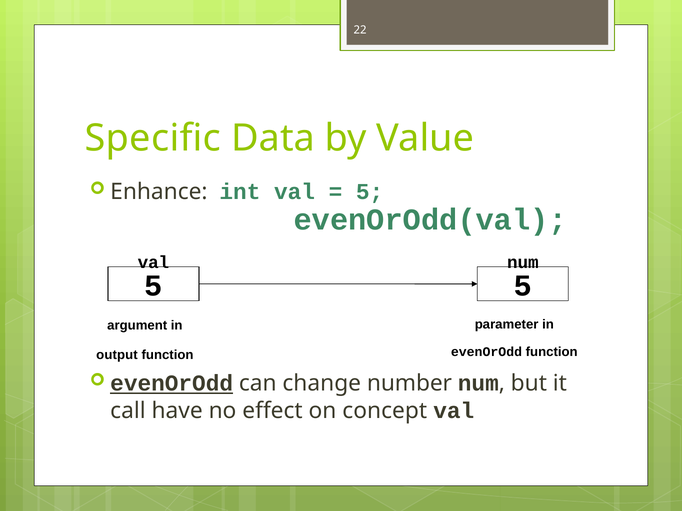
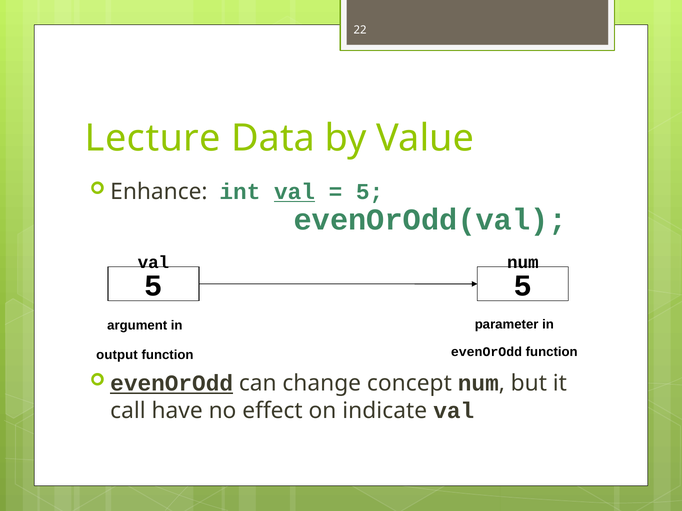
Specific: Specific -> Lecture
val at (295, 192) underline: none -> present
number: number -> concept
concept: concept -> indicate
